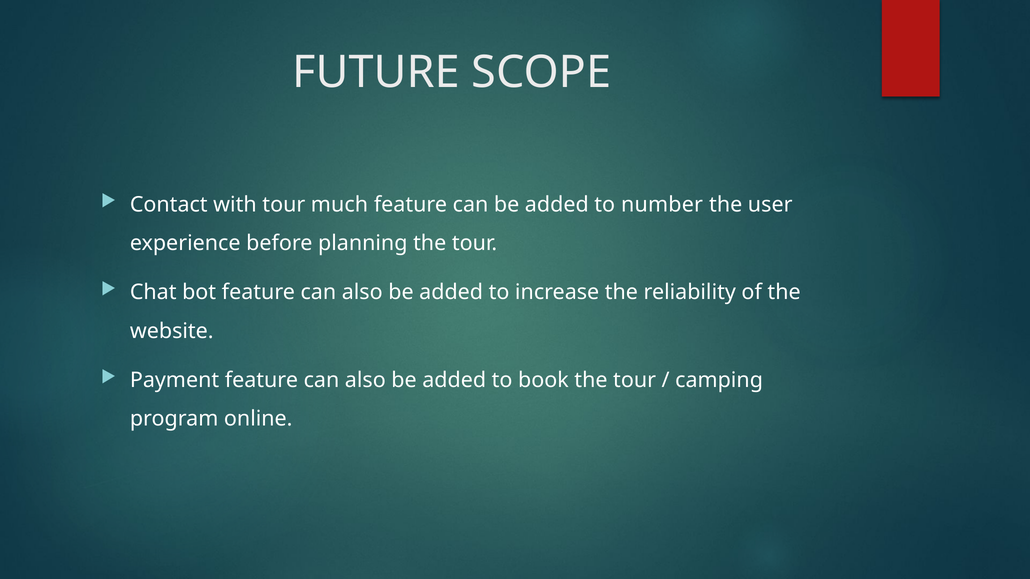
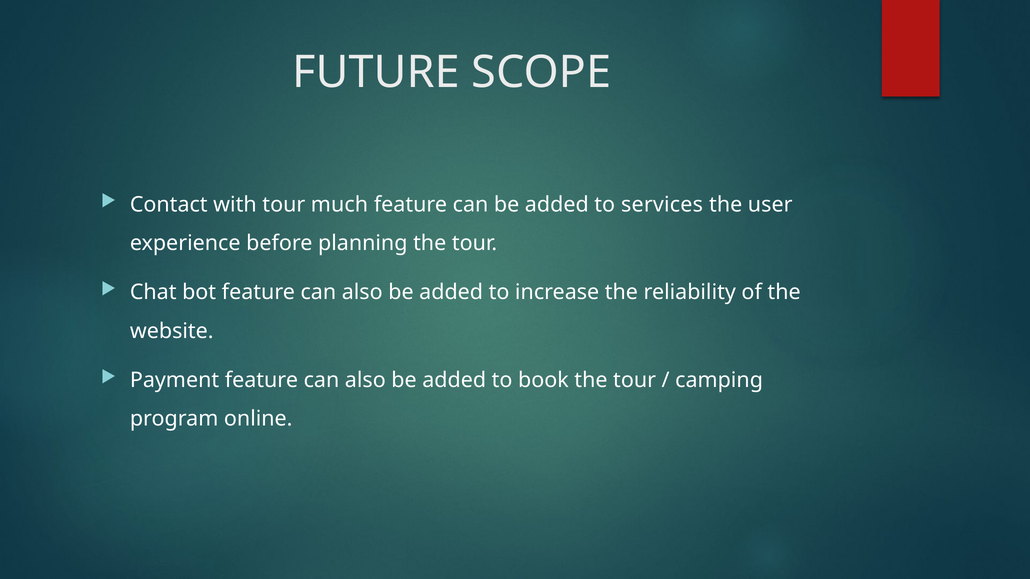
number: number -> services
